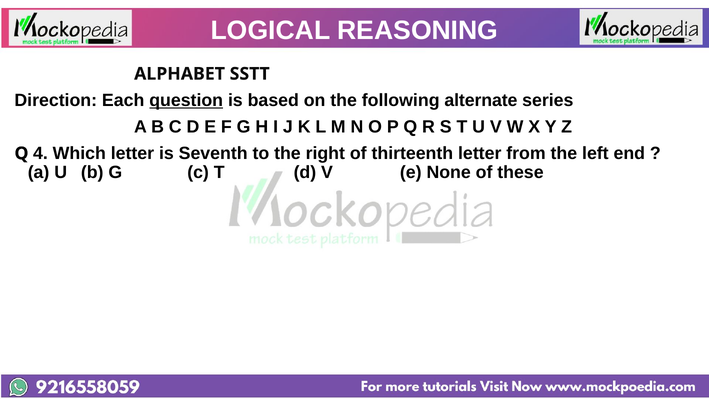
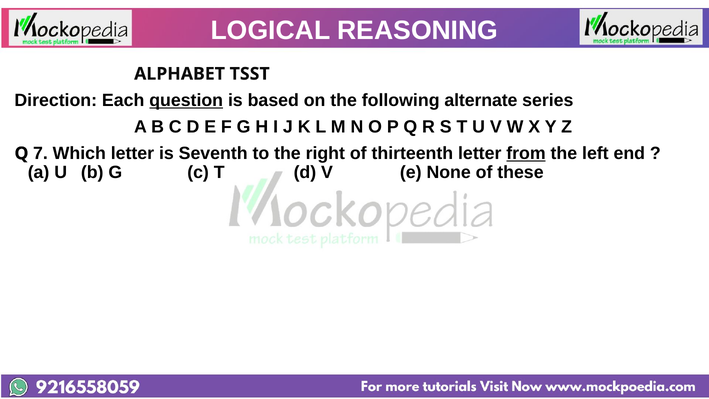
SSTT: SSTT -> TSST
4: 4 -> 7
from underline: none -> present
